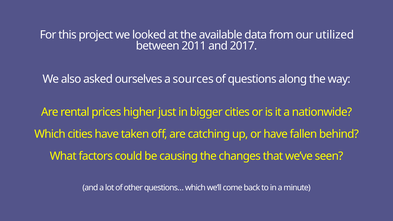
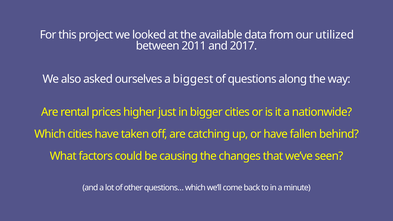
sources: sources -> biggest
